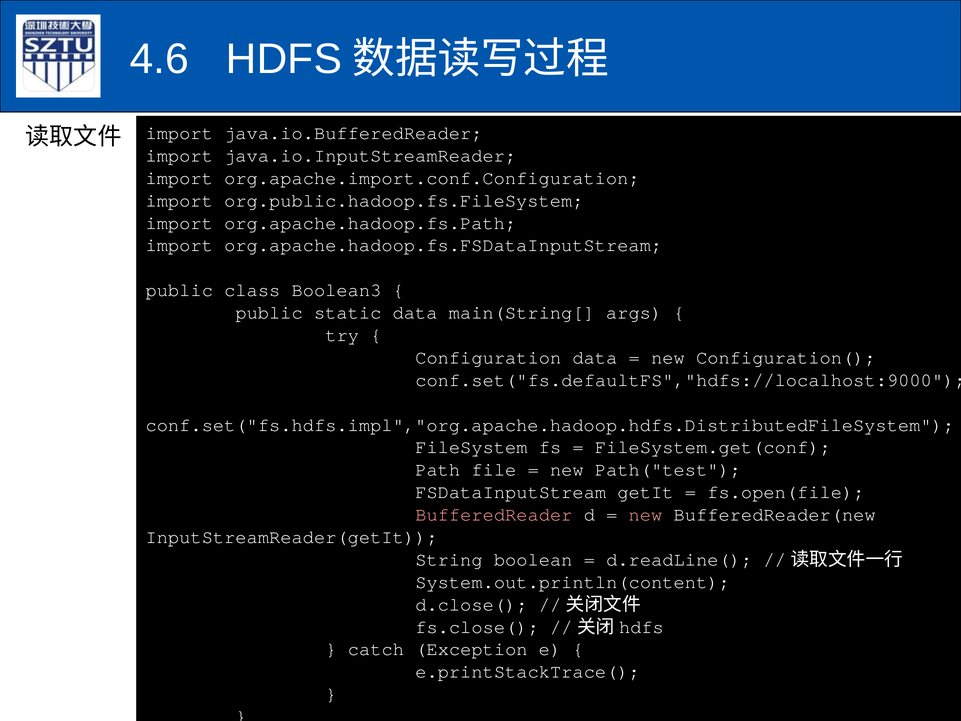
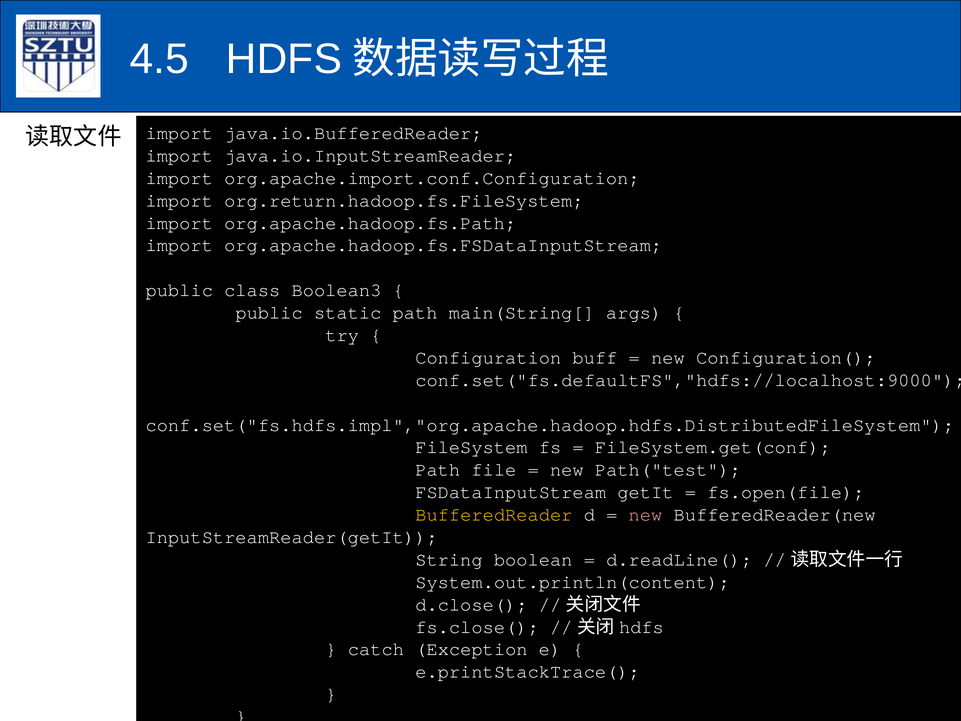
4.6: 4.6 -> 4.5
org.public.hadoop.fs.FileSystem: org.public.hadoop.fs.FileSystem -> org.return.hadoop.fs.FileSystem
static data: data -> path
Configuration data: data -> buff
BufferedReader colour: pink -> yellow
